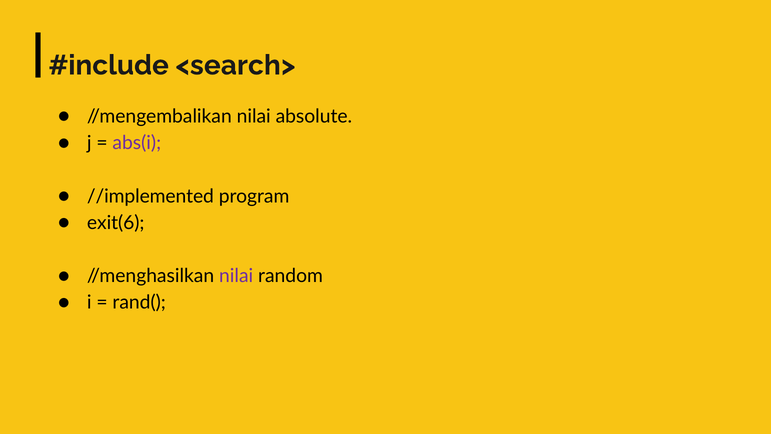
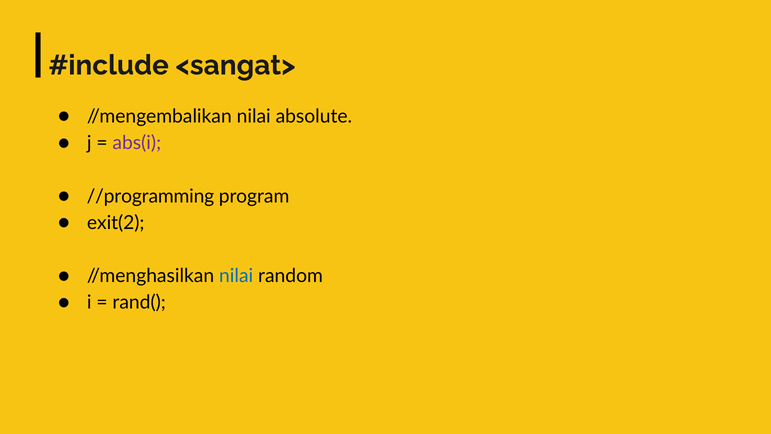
<search>: <search> -> <sangat>
//implemented: //implemented -> //programming
exit(6: exit(6 -> exit(2
nilai at (236, 276) colour: purple -> blue
